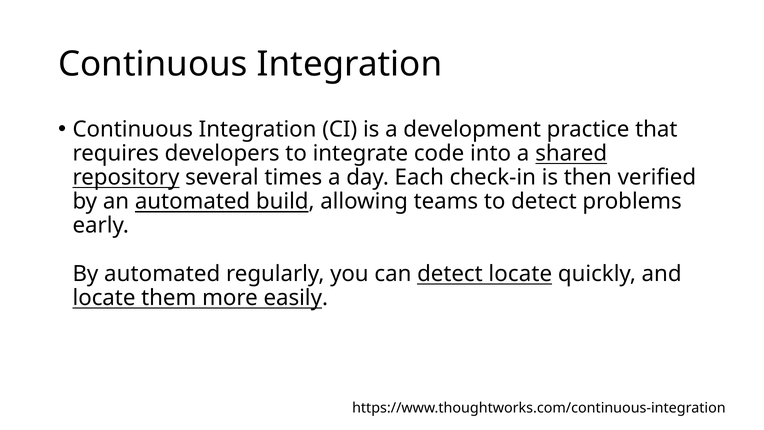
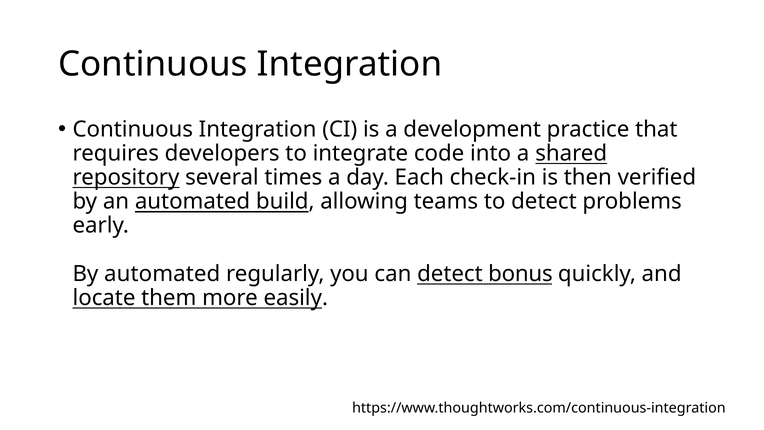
detect locate: locate -> bonus
